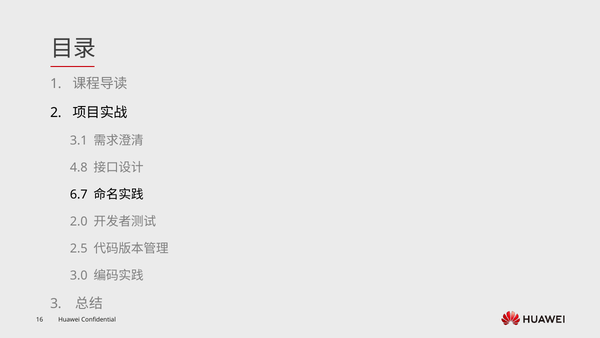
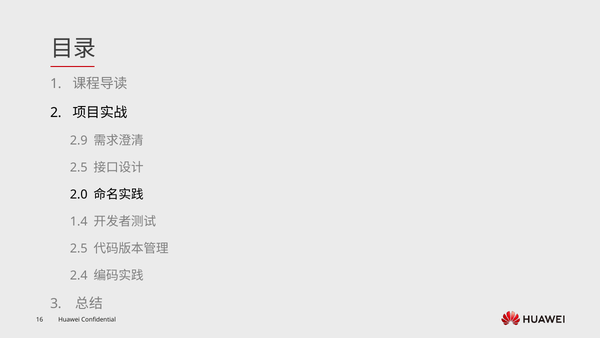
3.1: 3.1 -> 2.9
4.8 at (79, 167): 4.8 -> 2.5
6.7: 6.7 -> 2.0
2.0: 2.0 -> 1.4
3.0: 3.0 -> 2.4
